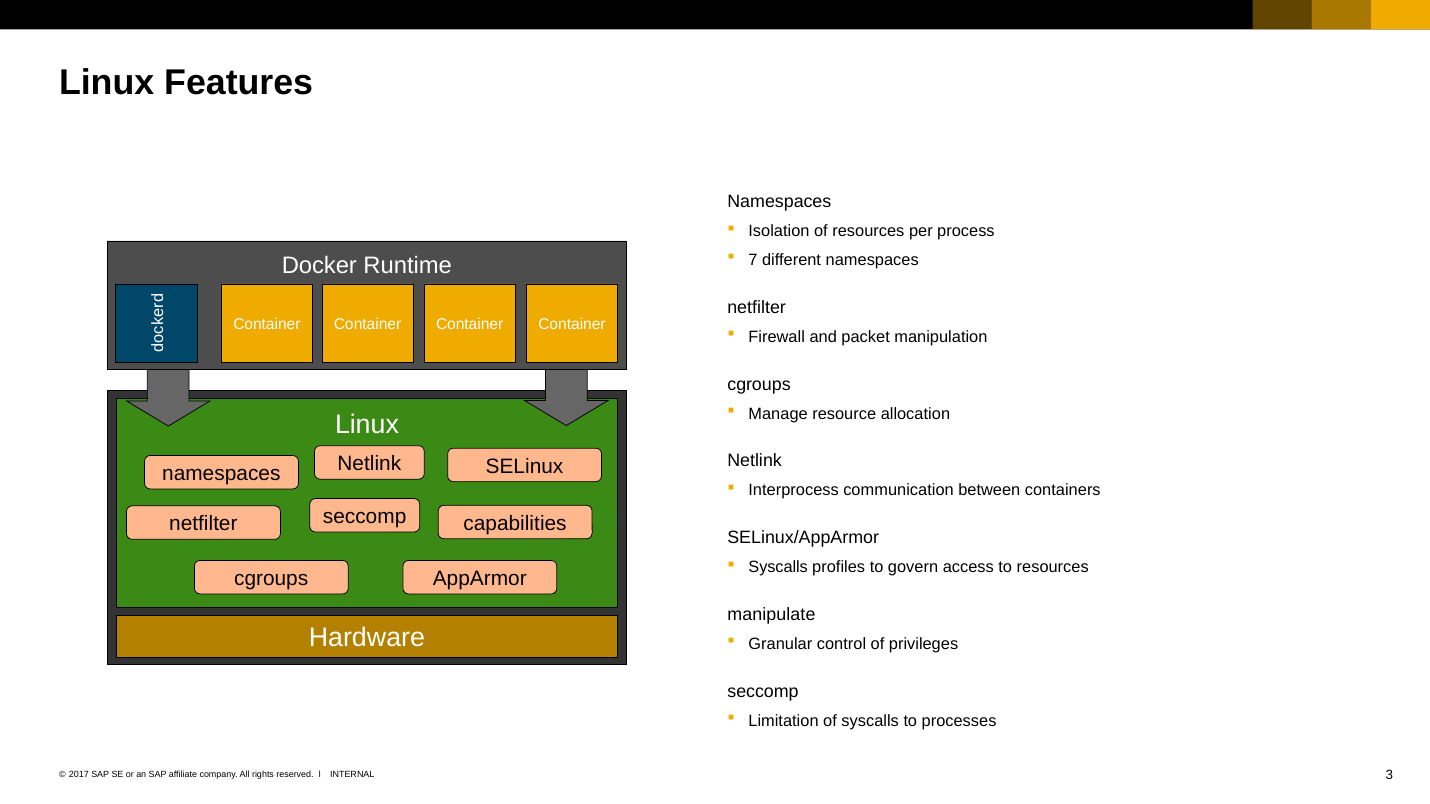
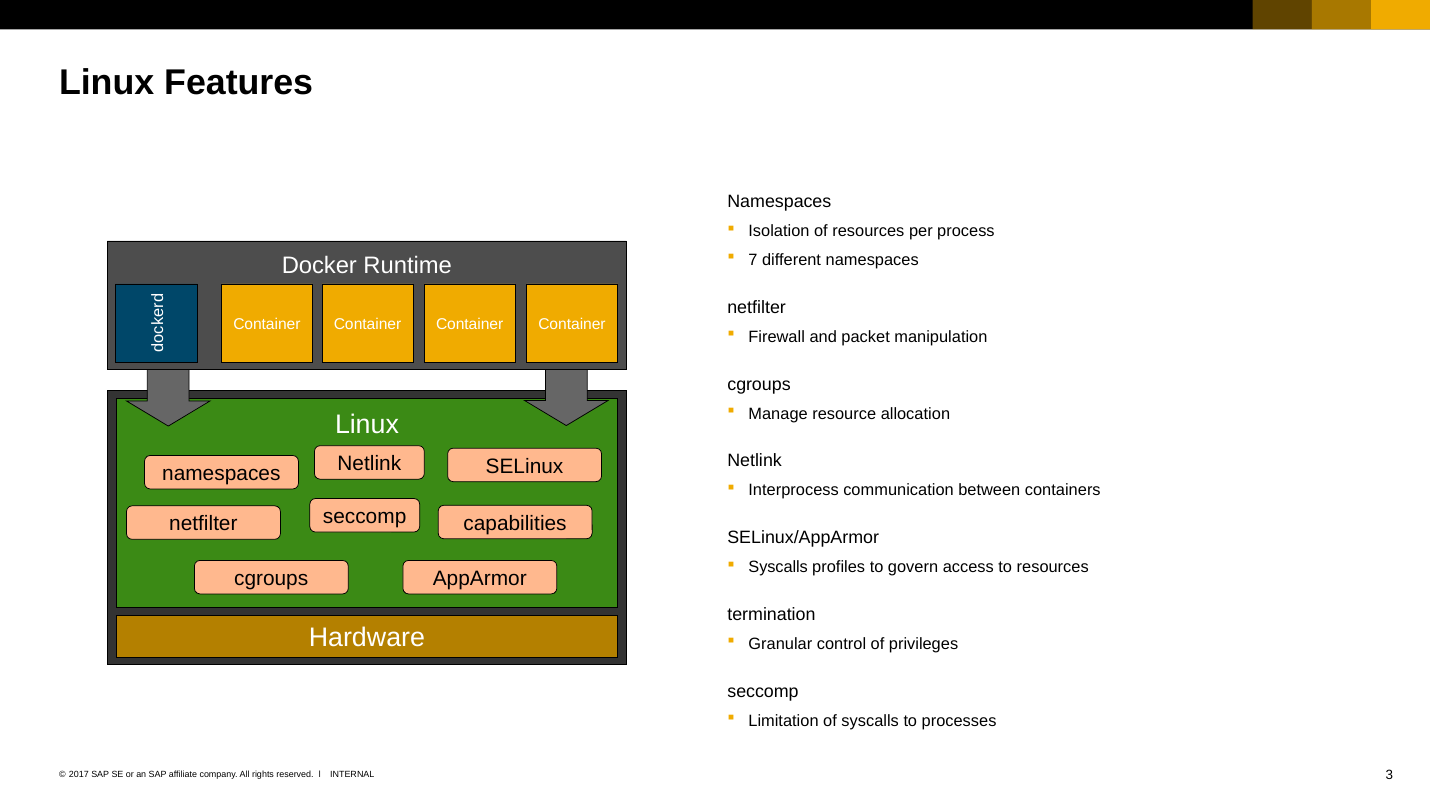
manipulate: manipulate -> termination
